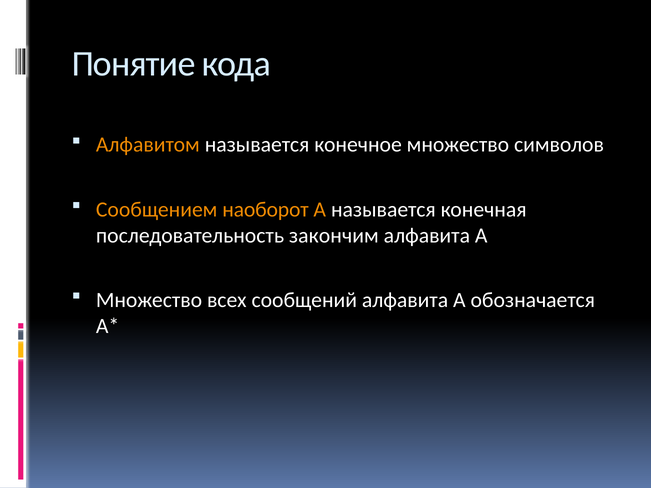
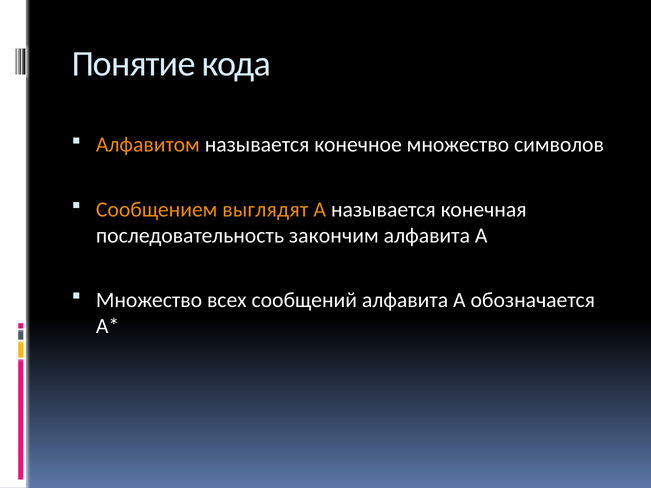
наоборот: наоборот -> выглядят
